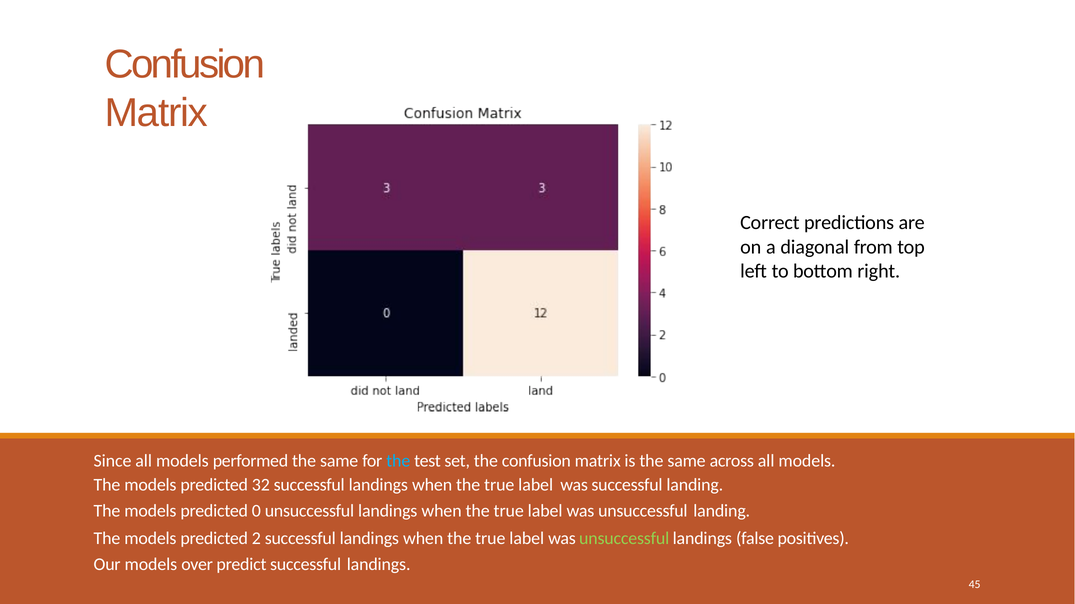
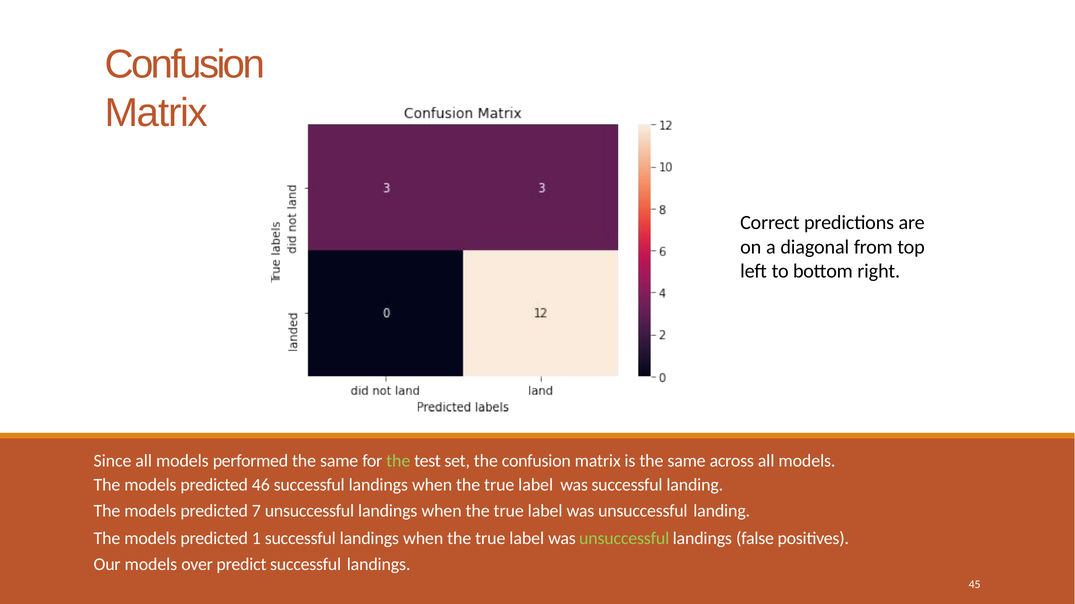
the at (398, 461) colour: light blue -> light green
32: 32 -> 46
0: 0 -> 7
2: 2 -> 1
